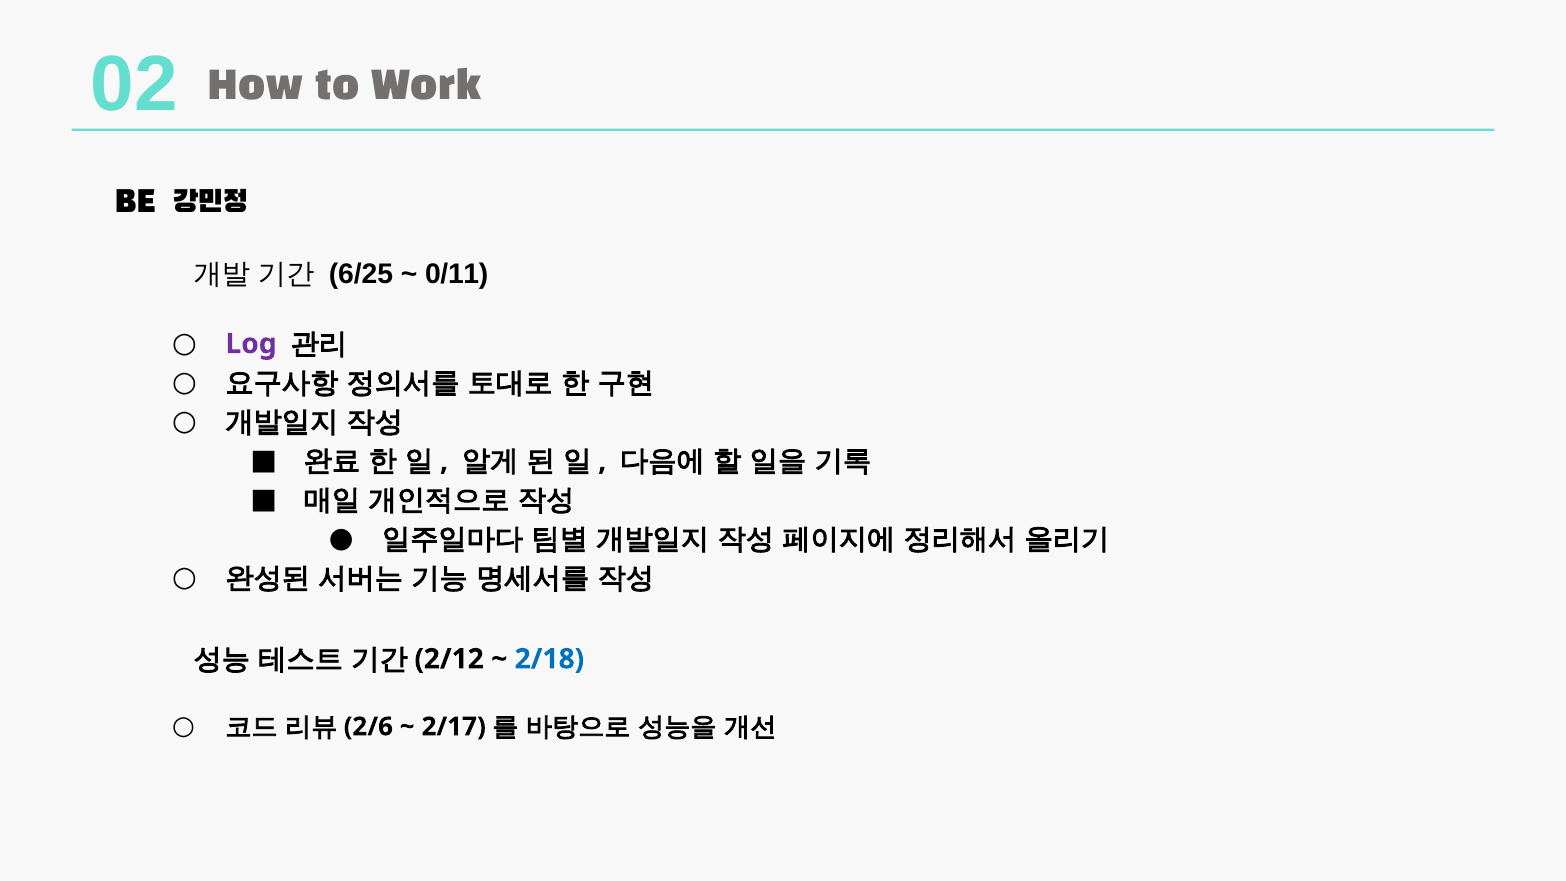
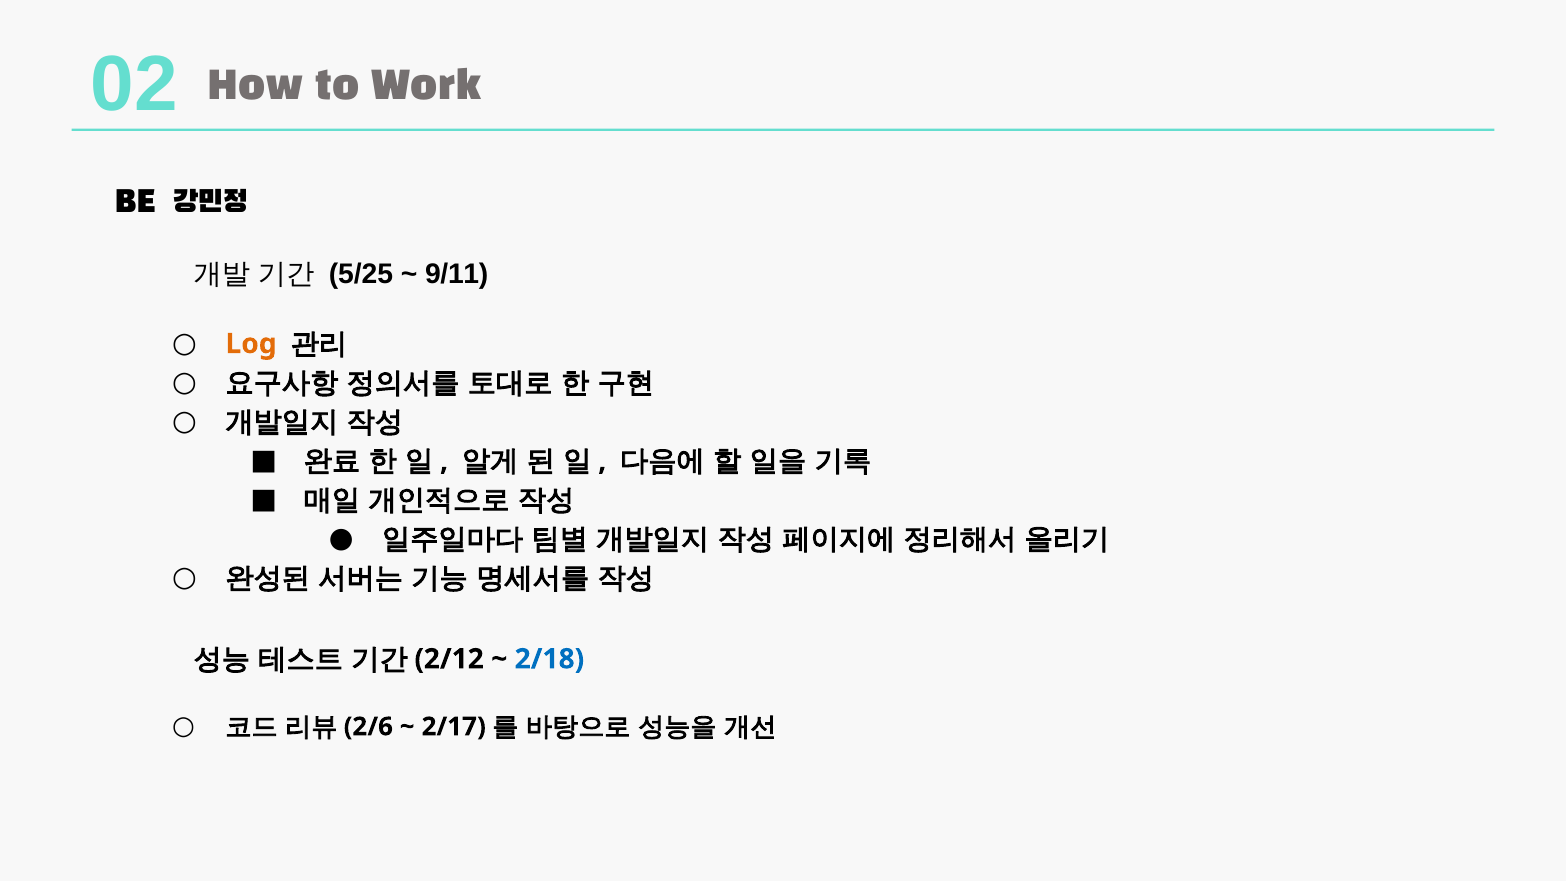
6/25: 6/25 -> 5/25
0/11: 0/11 -> 9/11
Log colour: purple -> orange
